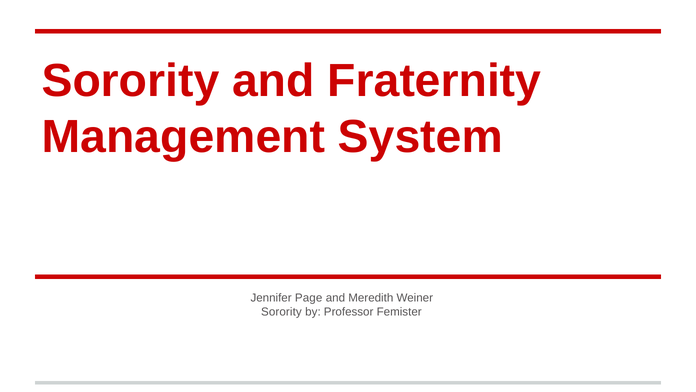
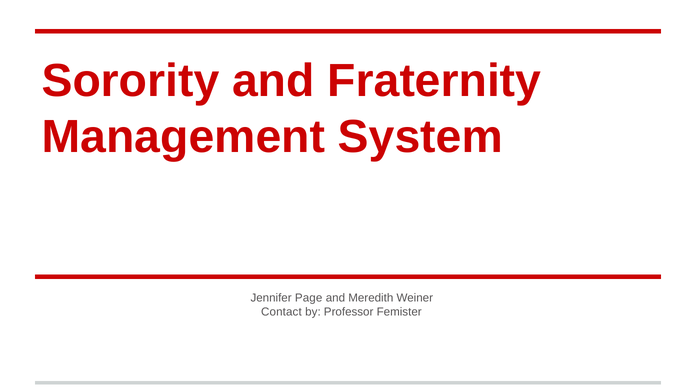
Sorority at (281, 312): Sorority -> Contact
